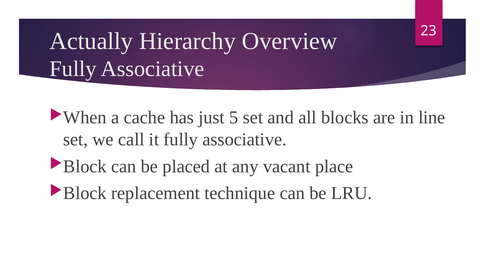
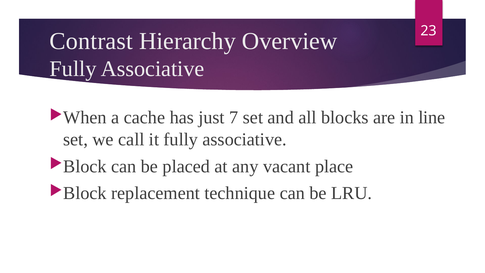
Actually: Actually -> Contrast
5: 5 -> 7
